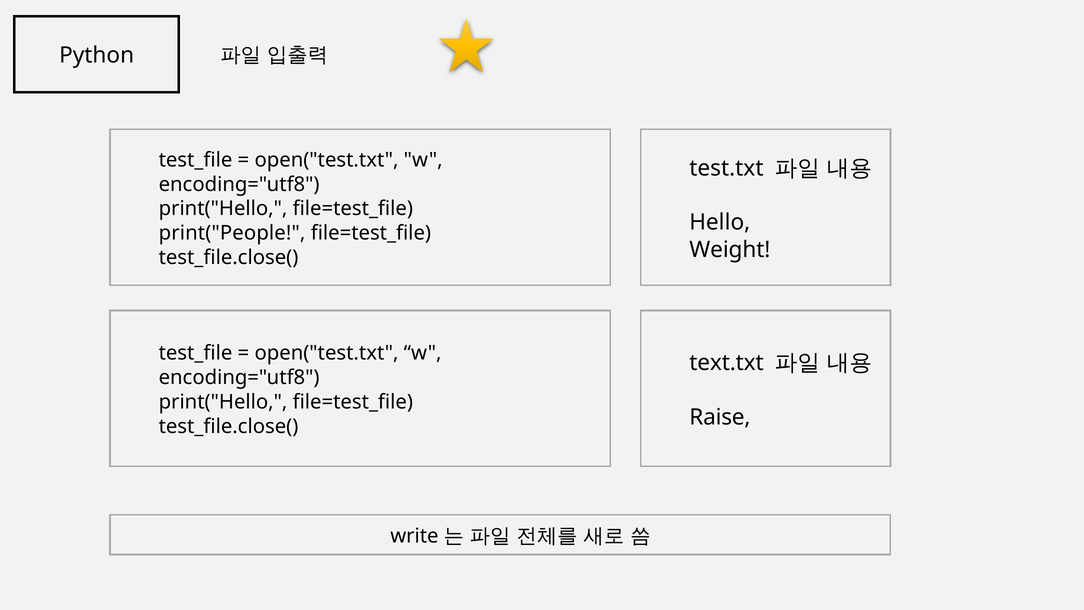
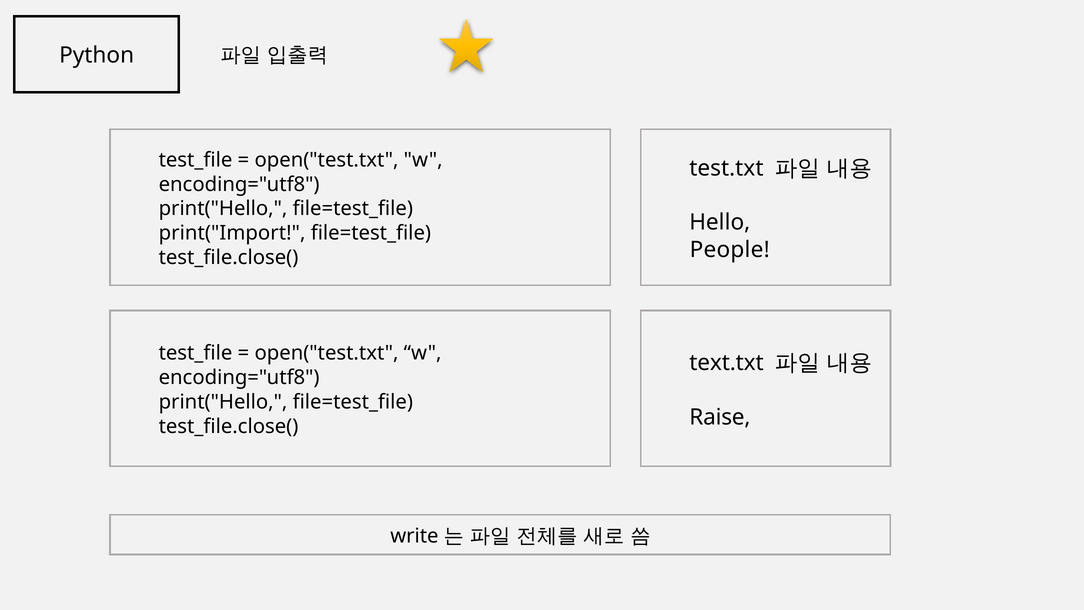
print("People: print("People -> print("Import
Weight: Weight -> People
